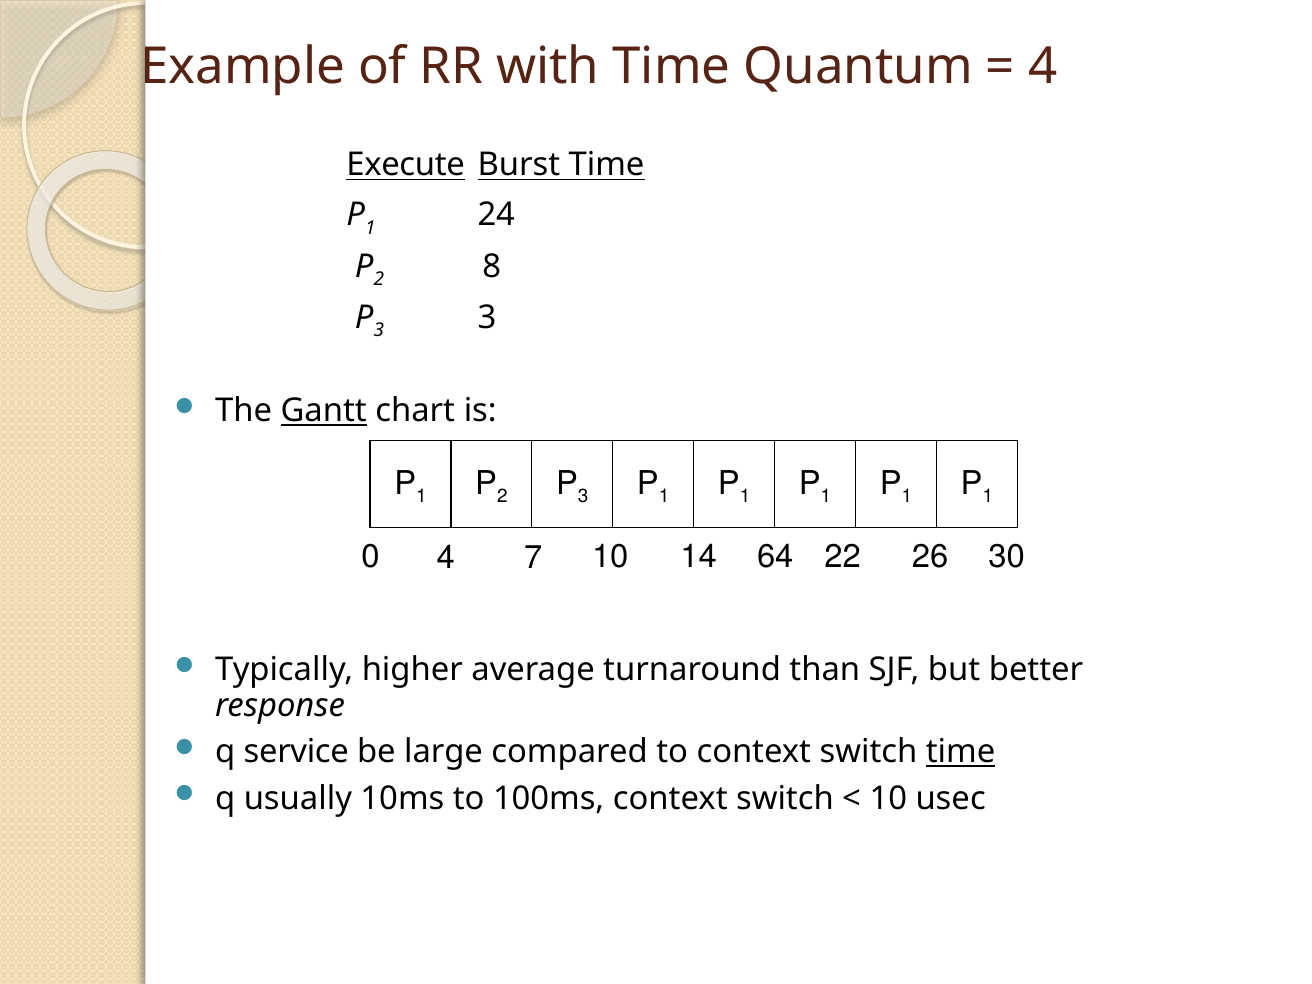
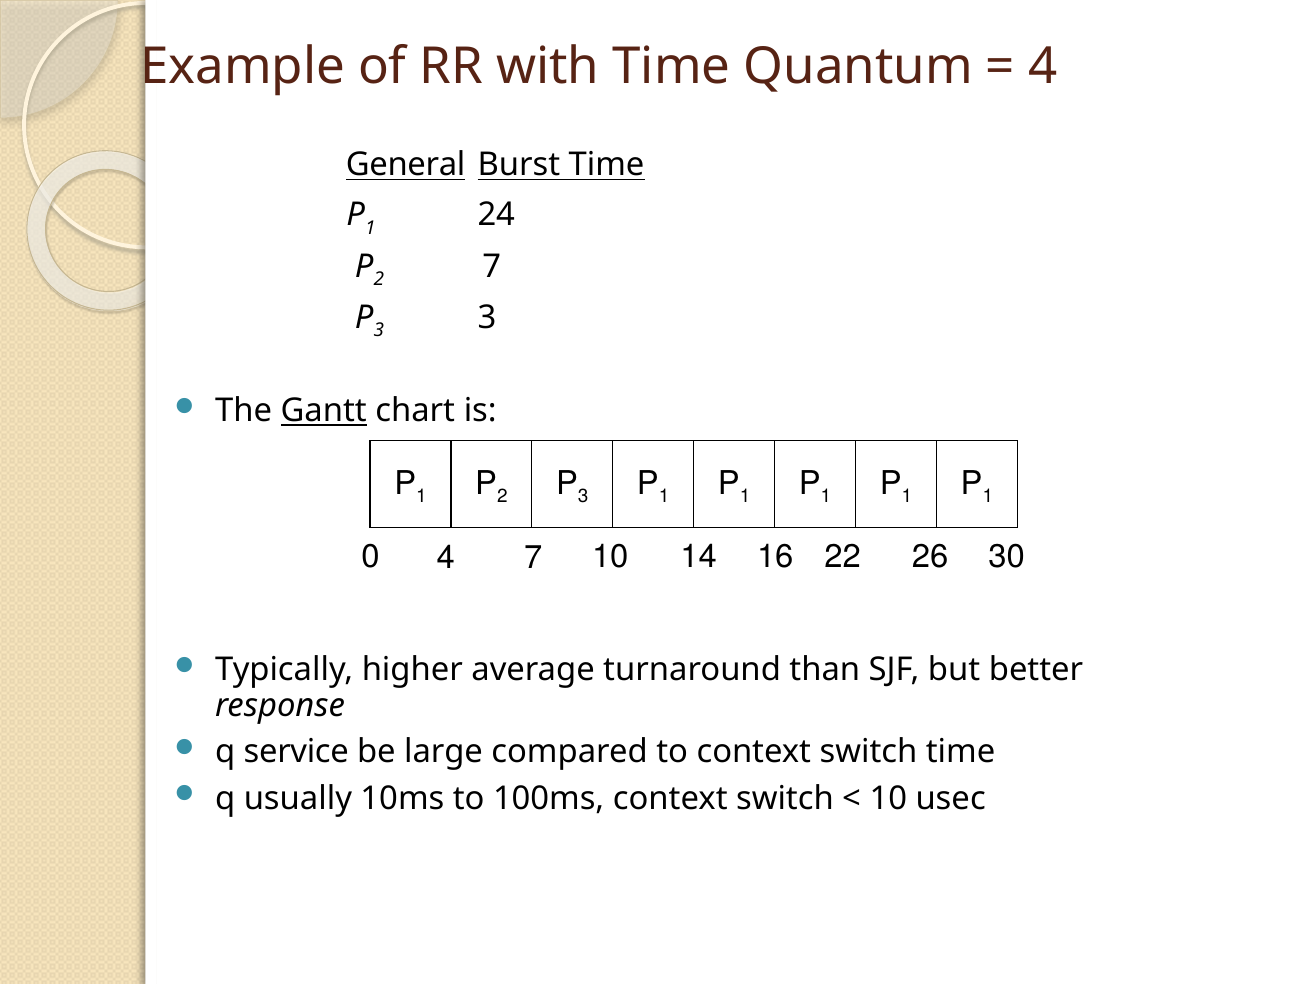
Execute: Execute -> General
8 at (492, 266): 8 -> 7
64: 64 -> 16
time at (961, 752) underline: present -> none
